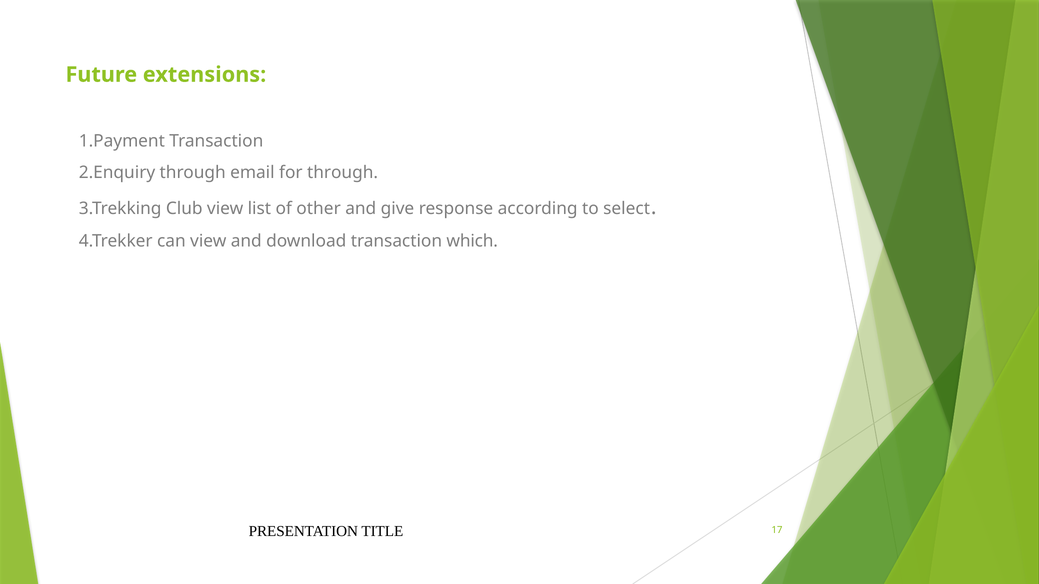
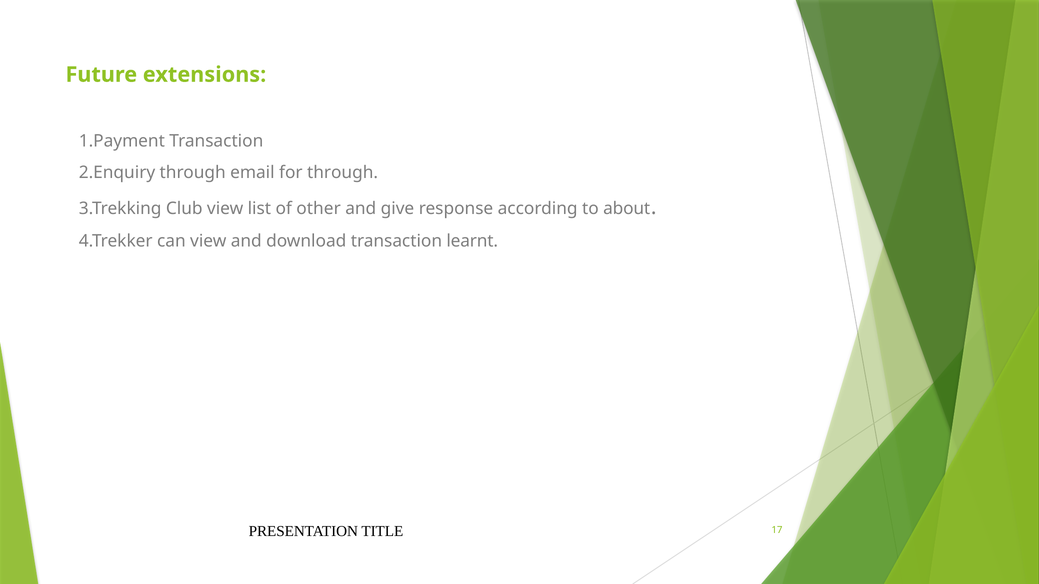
select: select -> about
which: which -> learnt
